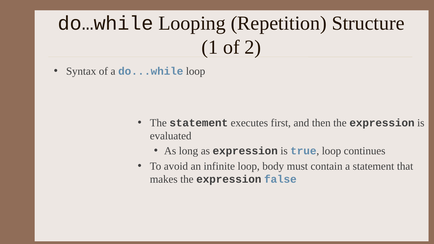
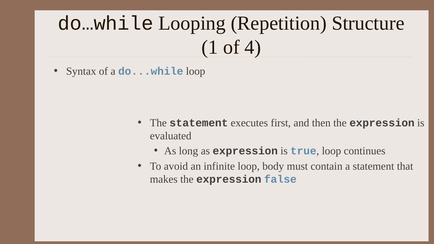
2: 2 -> 4
